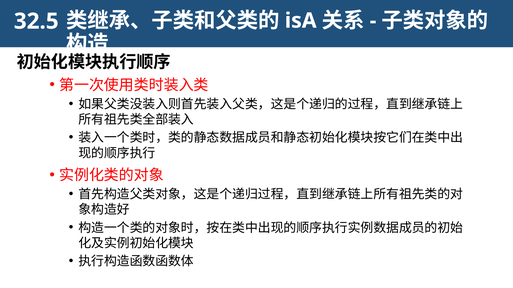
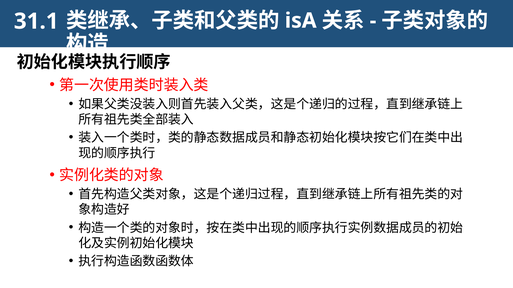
32.5: 32.5 -> 31.1
